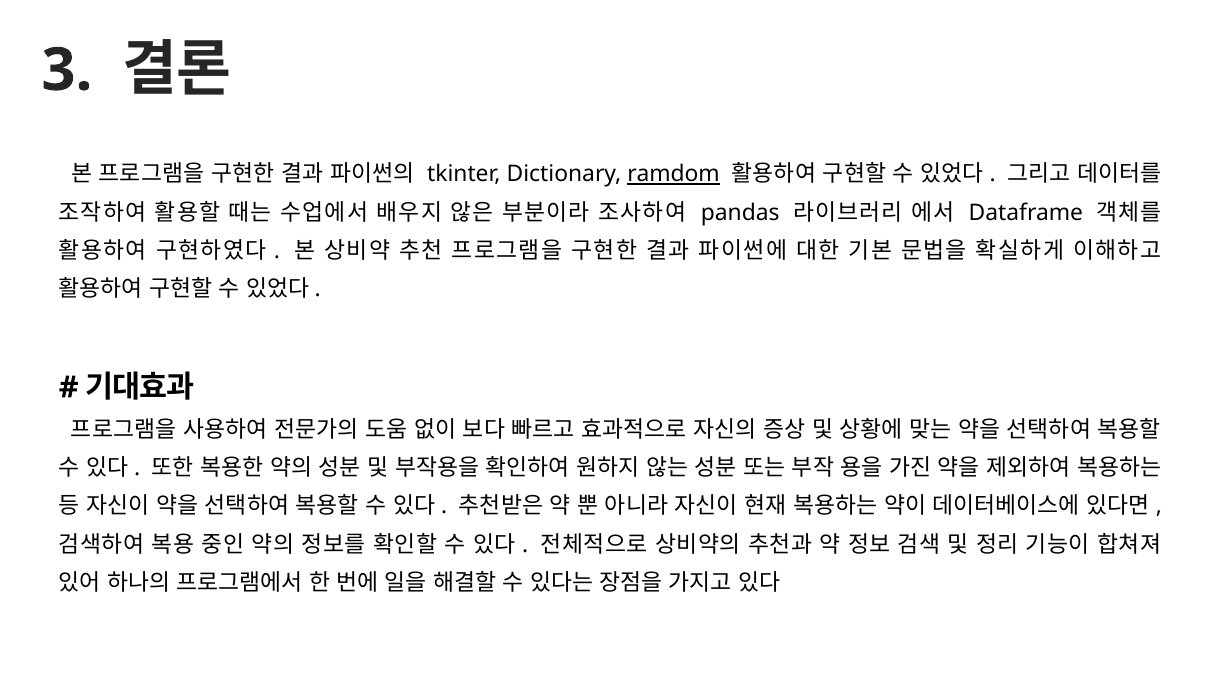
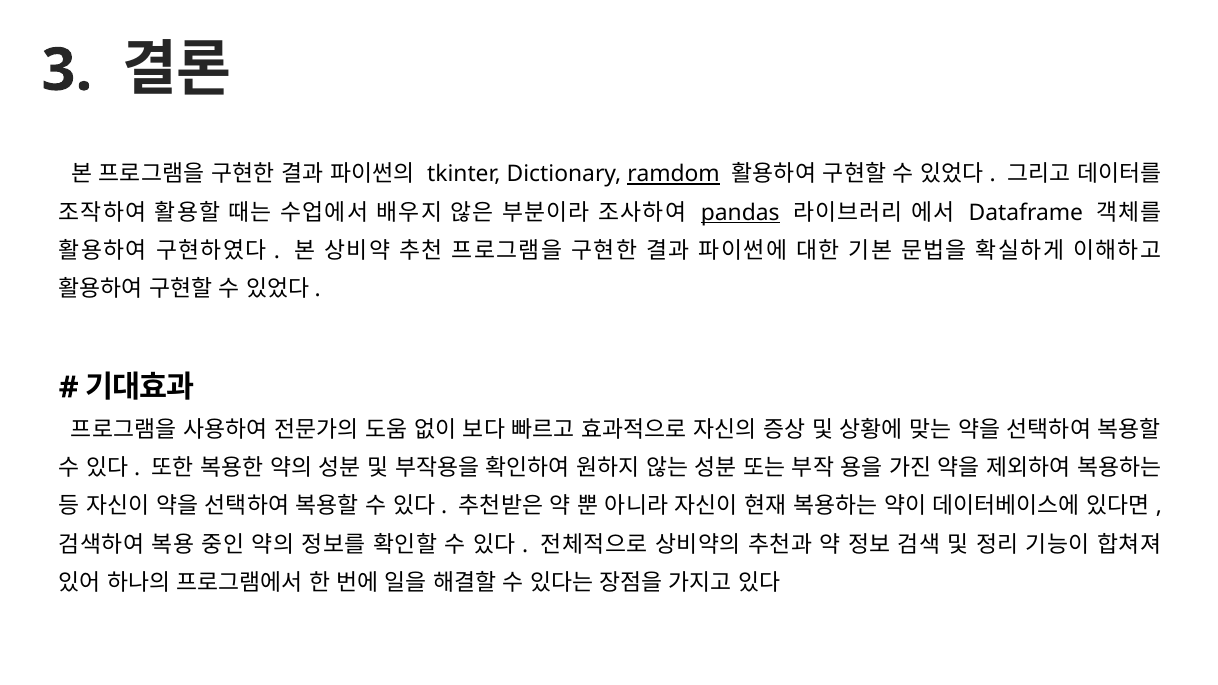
pandas underline: none -> present
